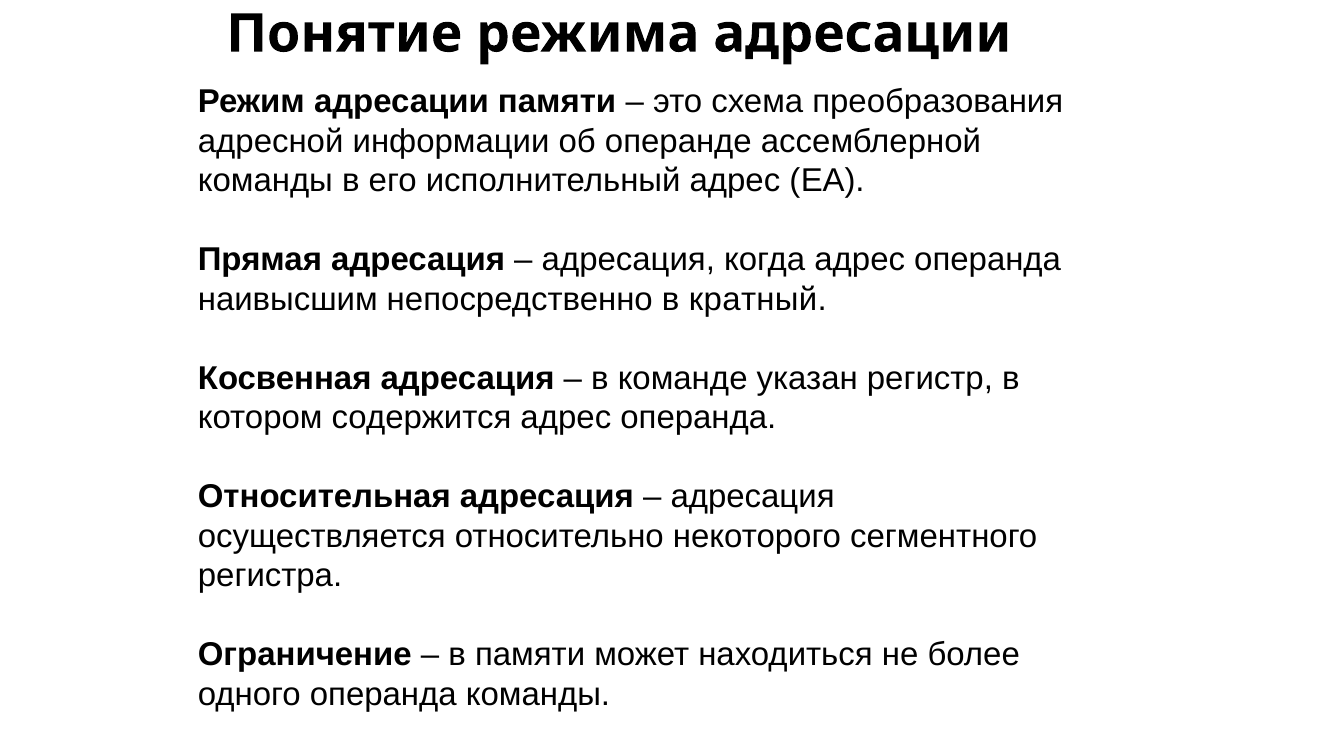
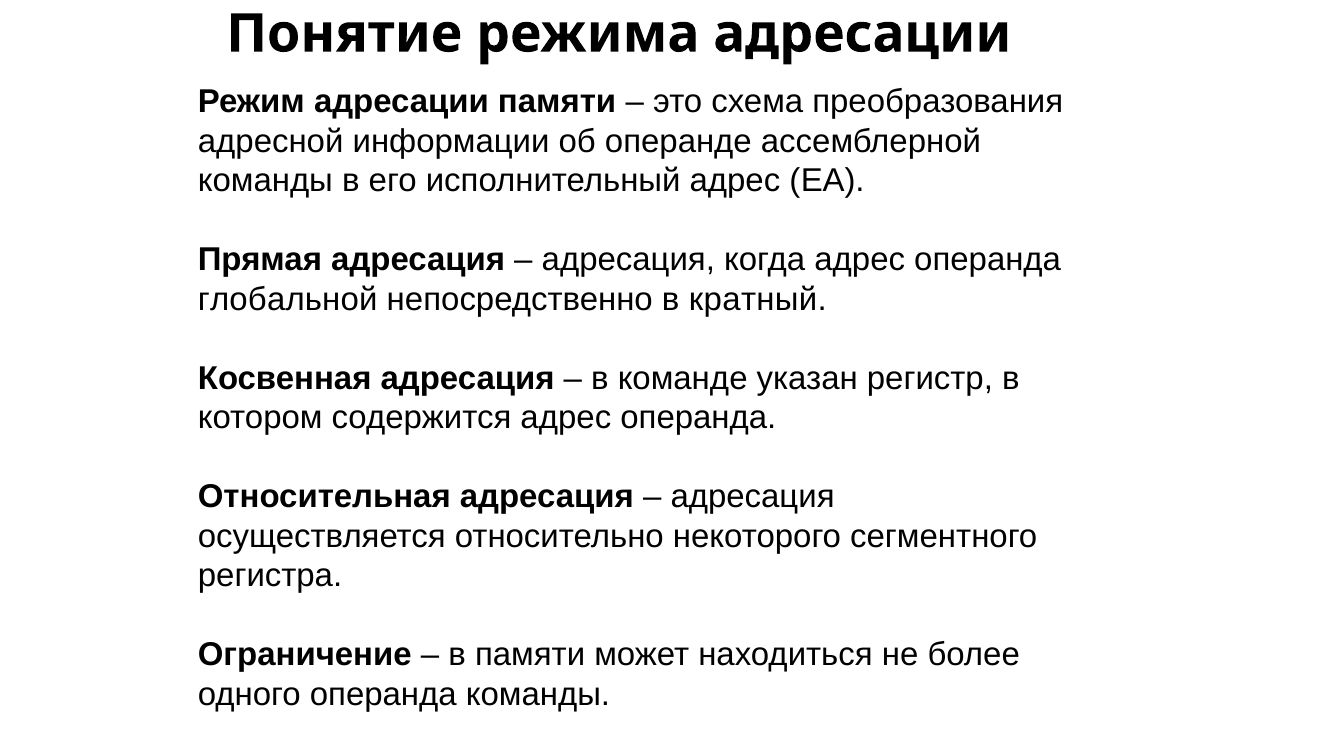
наивысшим: наивысшим -> глобальной
